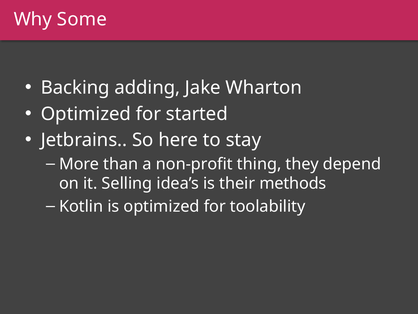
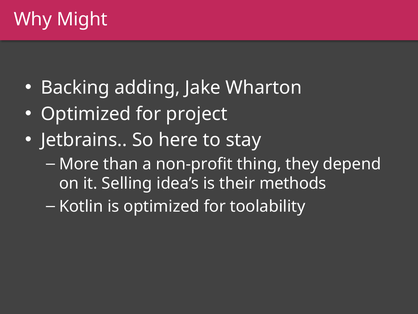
Some: Some -> Might
started: started -> project
